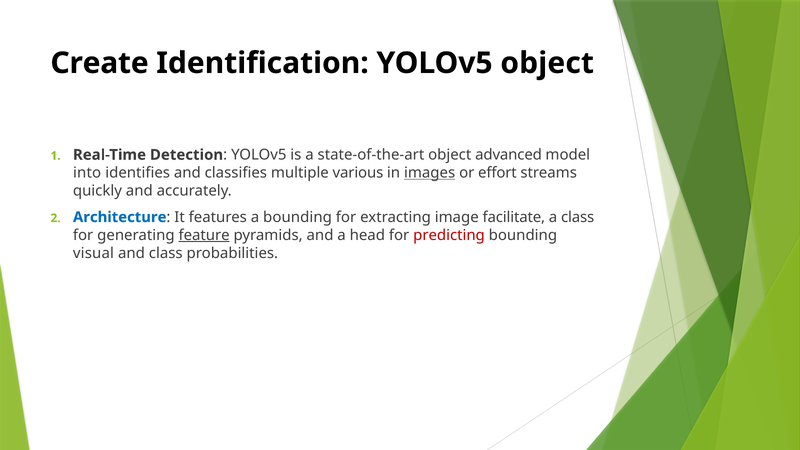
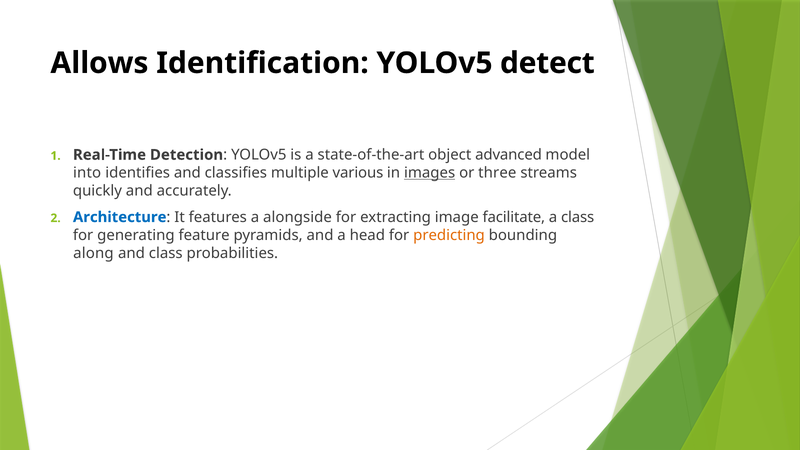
Create: Create -> Allows
YOLOv5 object: object -> detect
effort: effort -> three
a bounding: bounding -> alongside
feature underline: present -> none
predicting colour: red -> orange
visual: visual -> along
